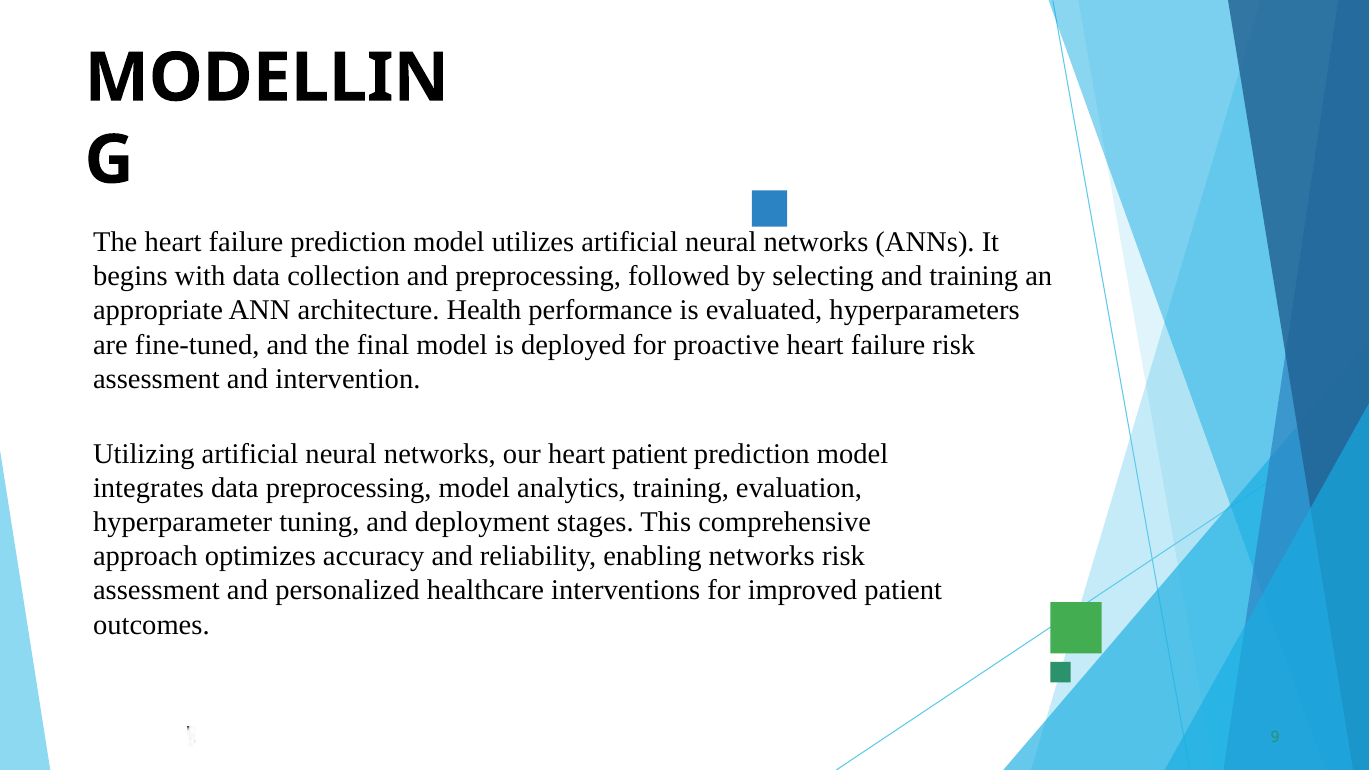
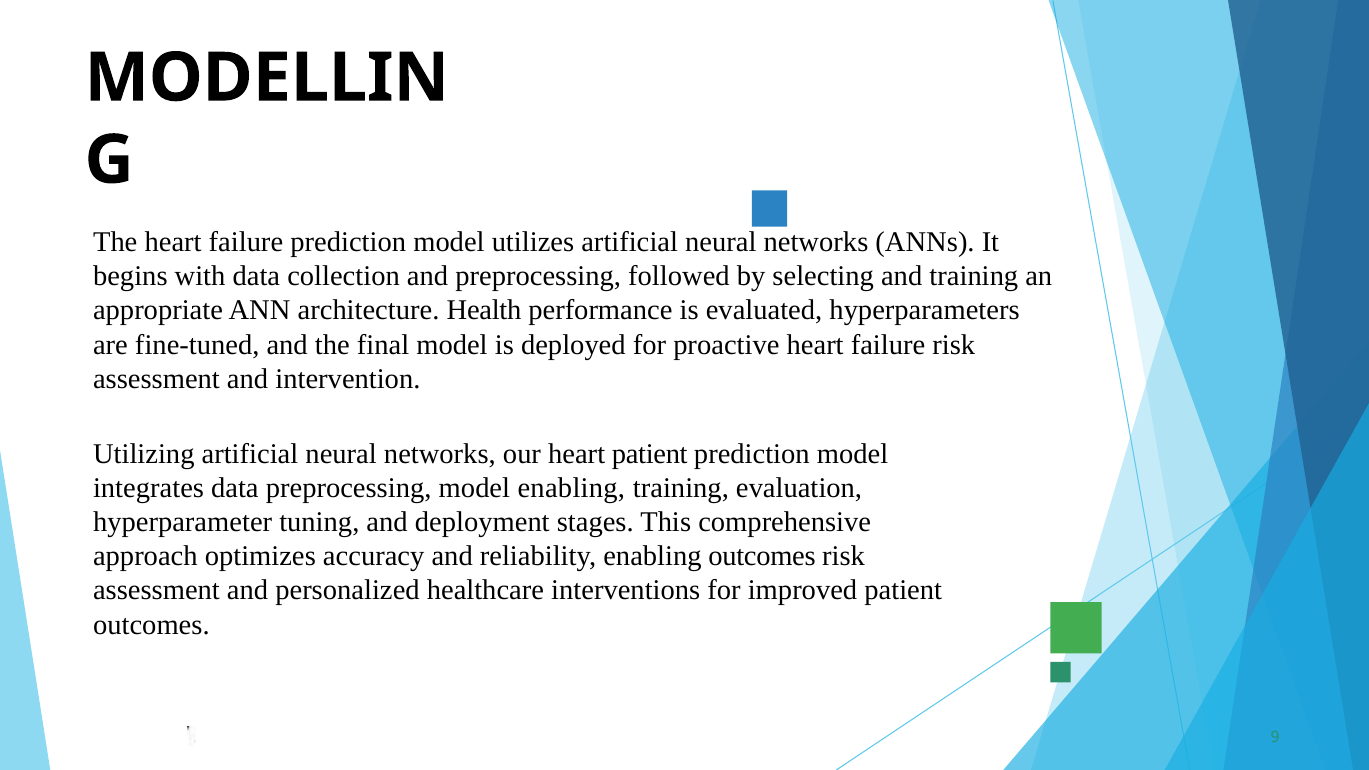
model analytics: analytics -> enabling
enabling networks: networks -> outcomes
